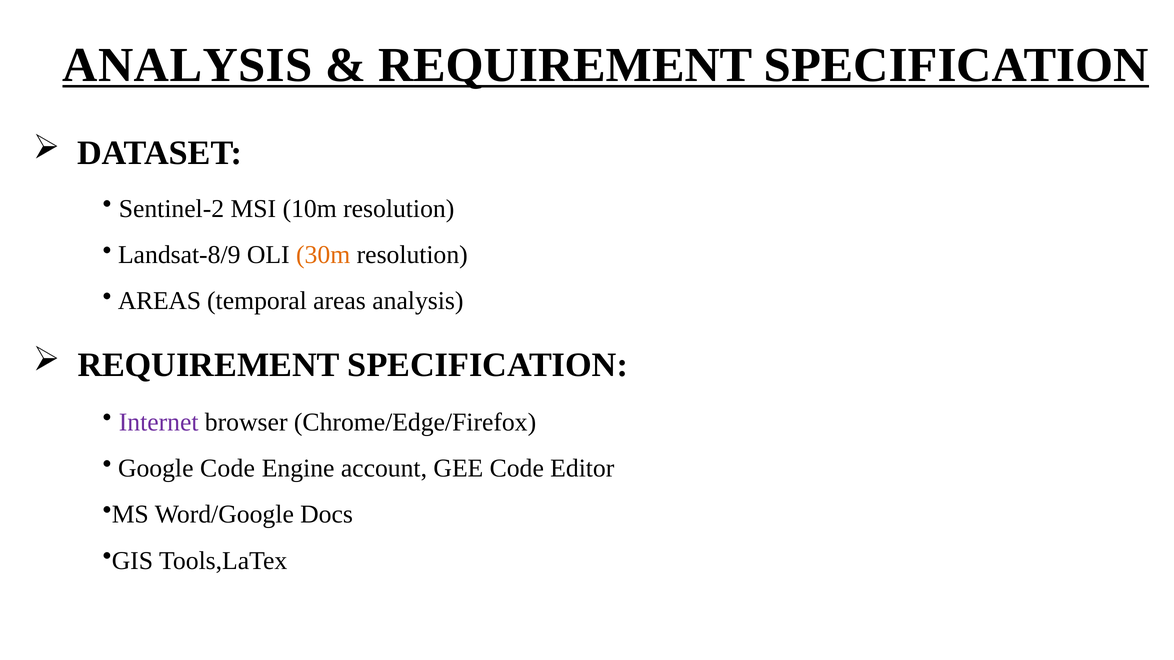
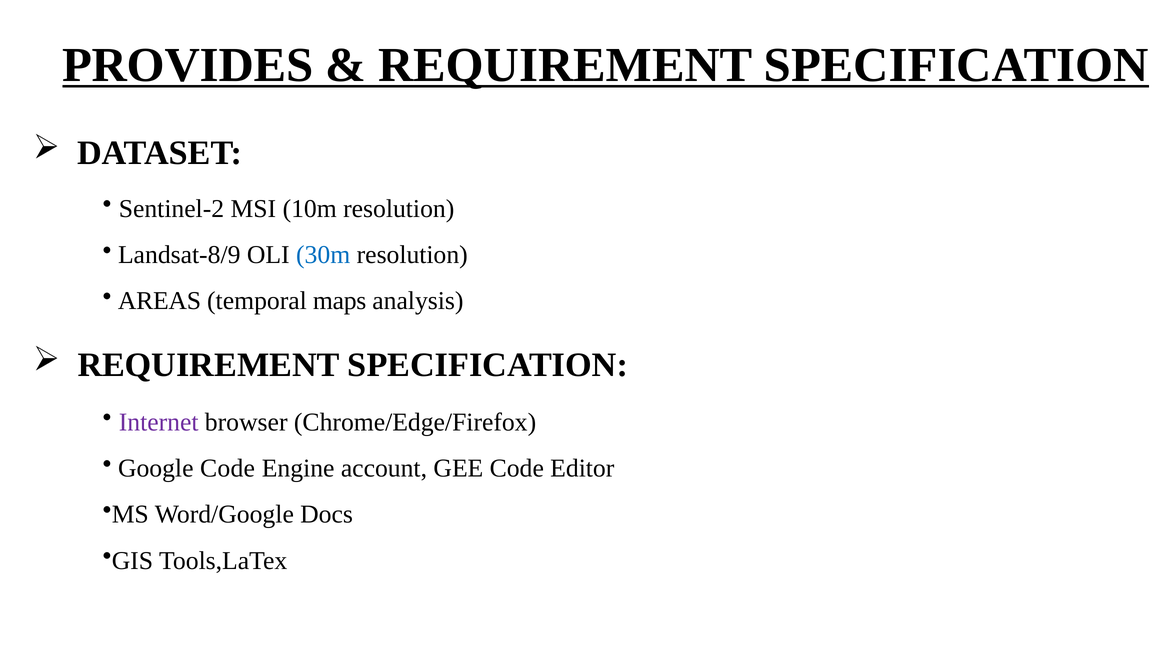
ANALYSIS at (187, 65): ANALYSIS -> PROVIDES
30m colour: orange -> blue
temporal areas: areas -> maps
